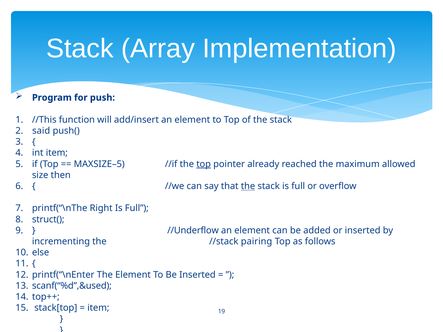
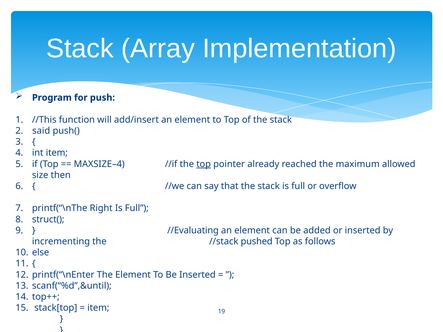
MAXSIZE–5: MAXSIZE–5 -> MAXSIZE–4
the at (248, 186) underline: present -> none
//Underflow: //Underflow -> //Evaluating
pairing: pairing -> pushed
scanf(“%d”,&used: scanf(“%d”,&used -> scanf(“%d”,&until
